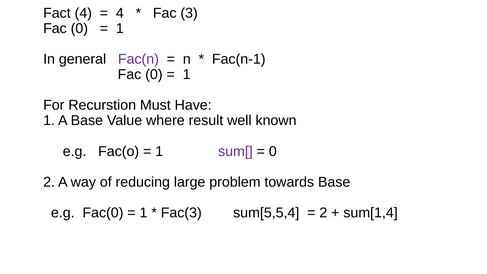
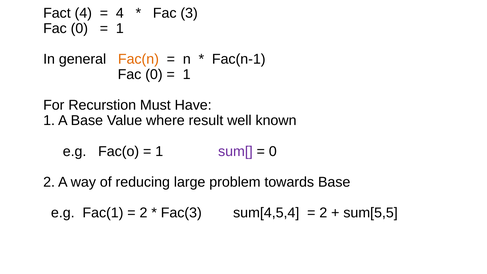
Fac(n colour: purple -> orange
Fac(0: Fac(0 -> Fac(1
1 at (143, 213): 1 -> 2
sum[5,5,4: sum[5,5,4 -> sum[4,5,4
sum[1,4: sum[1,4 -> sum[5,5
